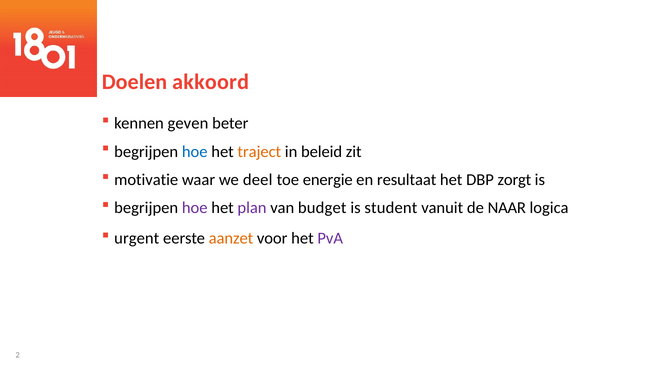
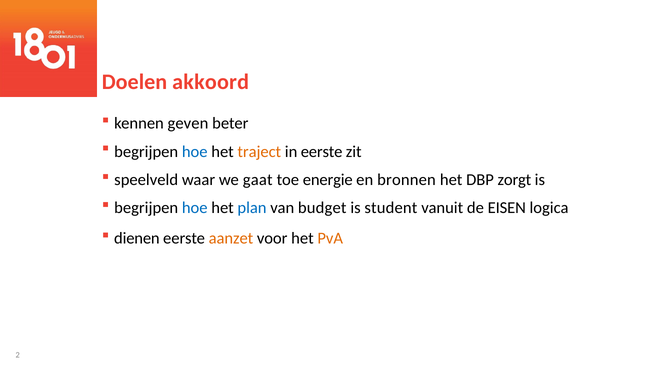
in beleid: beleid -> eerste
motivatie: motivatie -> speelveld
deel: deel -> gaat
resultaat: resultaat -> bronnen
hoe at (195, 208) colour: purple -> blue
plan colour: purple -> blue
NAAR: NAAR -> EISEN
urgent: urgent -> dienen
PvA colour: purple -> orange
